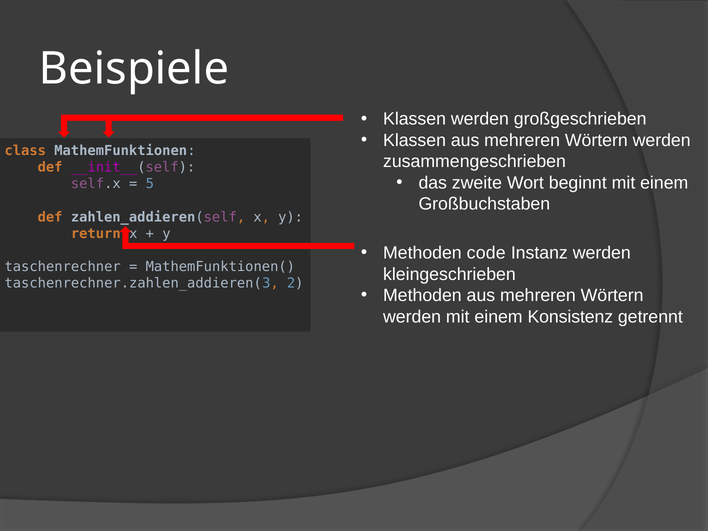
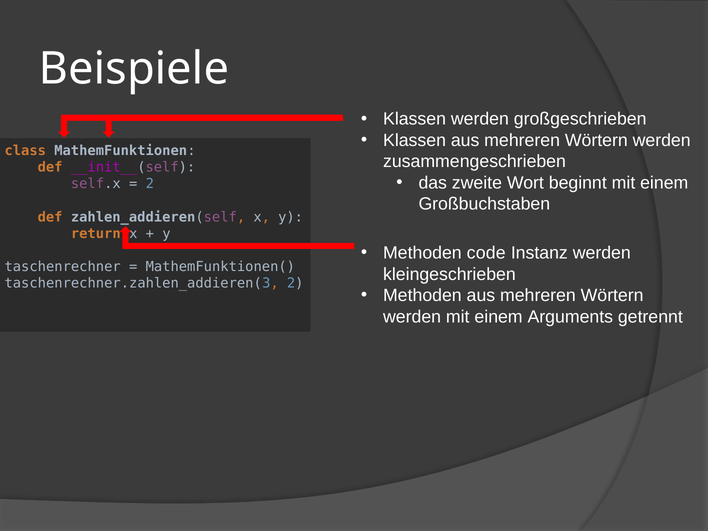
5 at (150, 184): 5 -> 2
Konsistenz: Konsistenz -> Arguments
